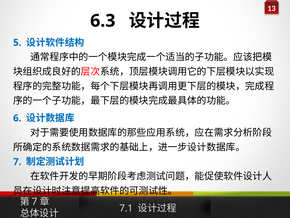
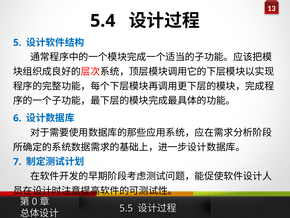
6.3: 6.3 -> 5.4
7 at (35, 201): 7 -> 0
7.1: 7.1 -> 5.5
